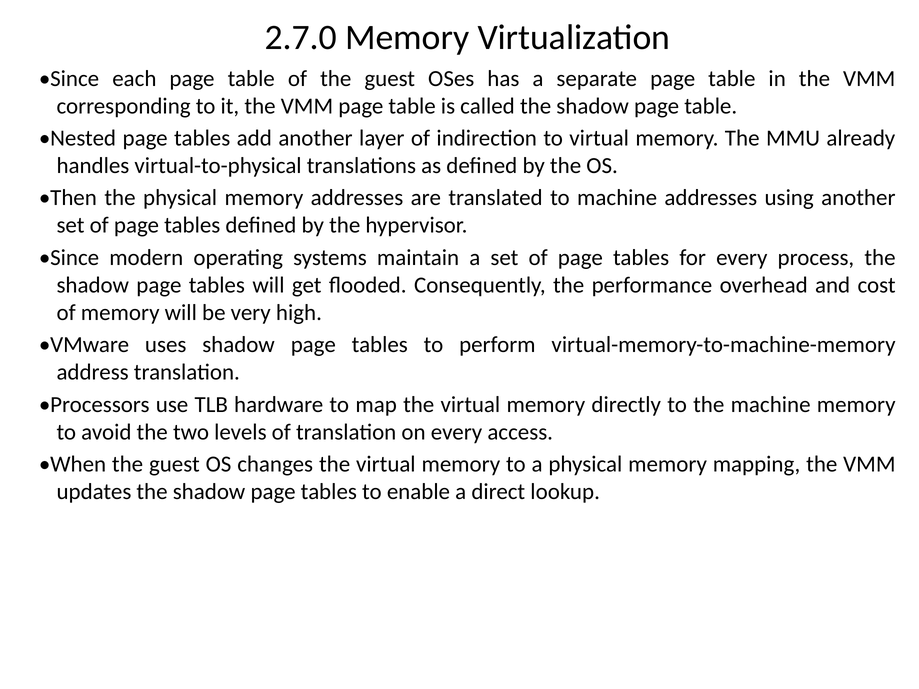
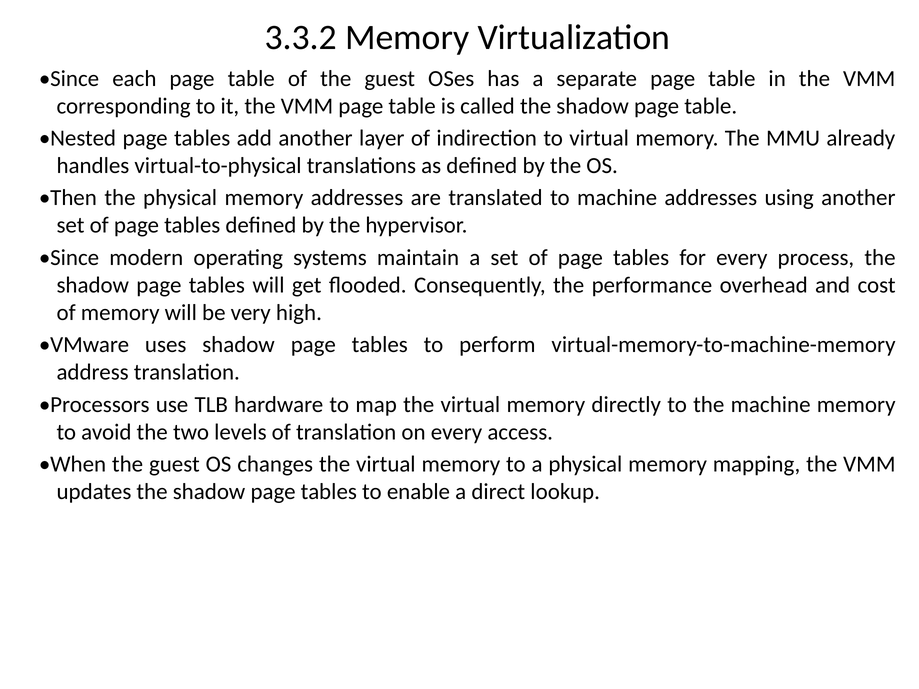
2.7.0: 2.7.0 -> 3.3.2
